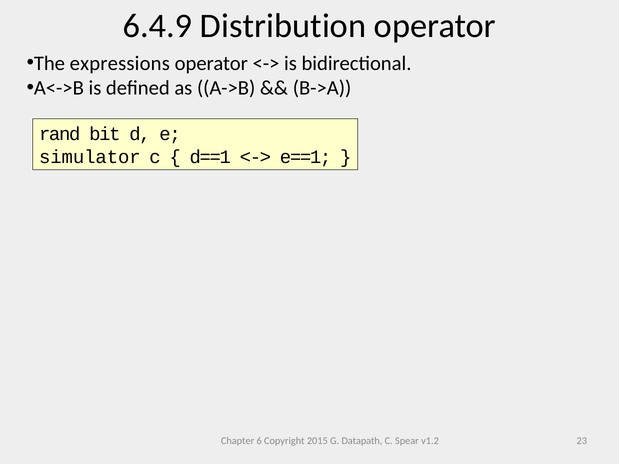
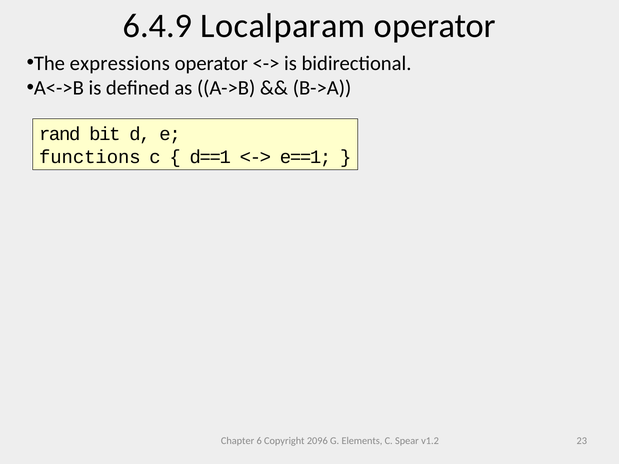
Distribution: Distribution -> Localparam
simulator: simulator -> functions
2015: 2015 -> 2096
Datapath: Datapath -> Elements
